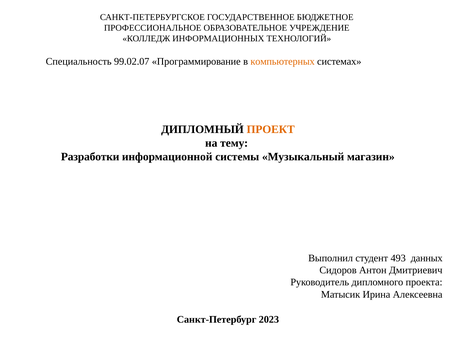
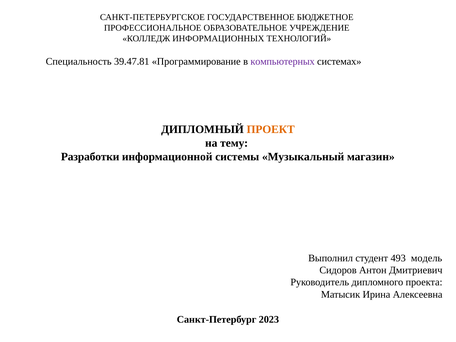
99.02.07: 99.02.07 -> 39.47.81
компьютерных colour: orange -> purple
данных: данных -> модель
